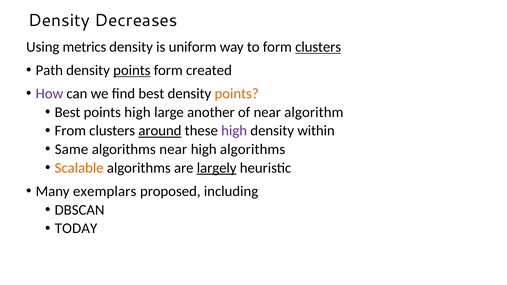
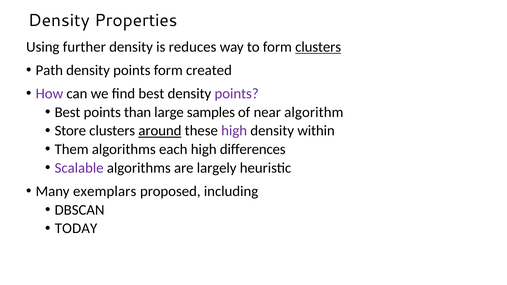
Decreases: Decreases -> Properties
metrics: metrics -> further
uniform: uniform -> reduces
points at (132, 70) underline: present -> none
points at (237, 94) colour: orange -> purple
points high: high -> than
another: another -> samples
From: From -> Store
Same: Same -> Them
algorithms near: near -> each
high algorithms: algorithms -> differences
Scalable colour: orange -> purple
largely underline: present -> none
